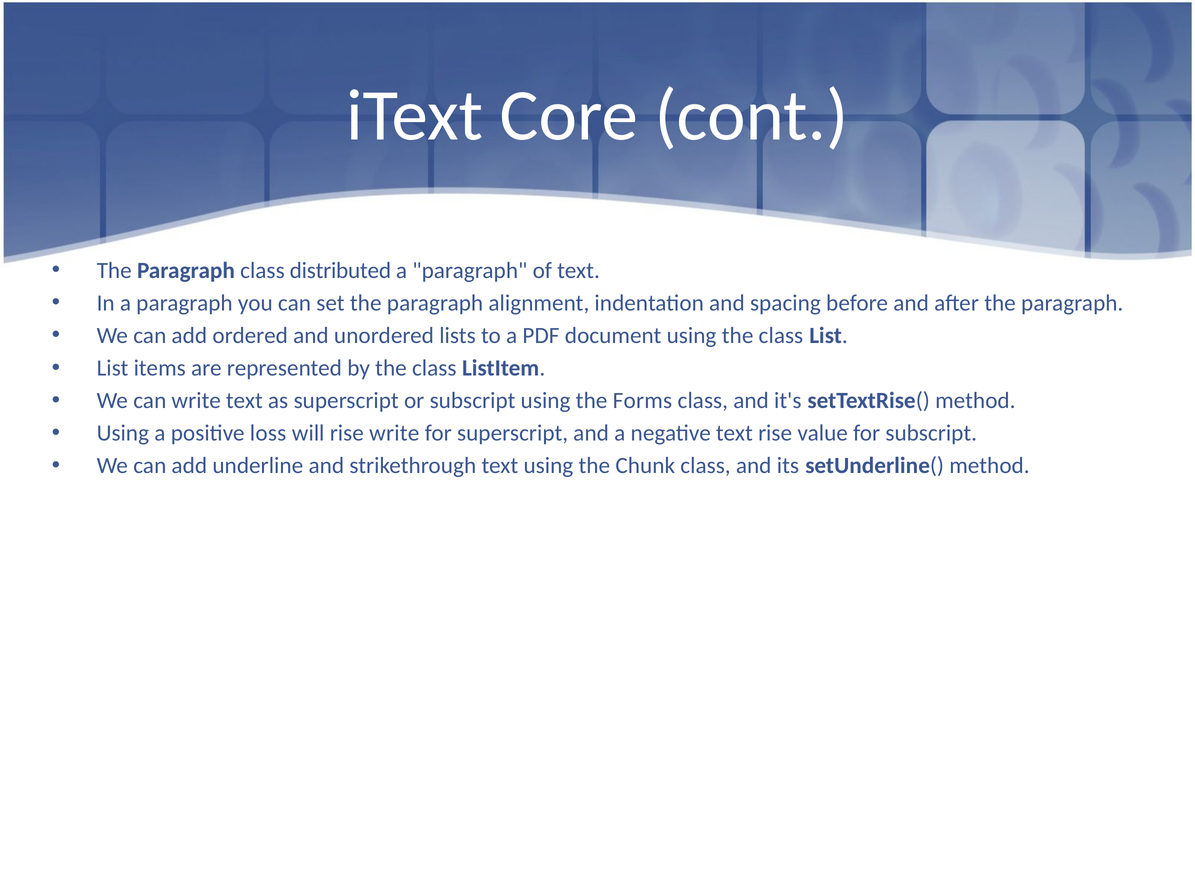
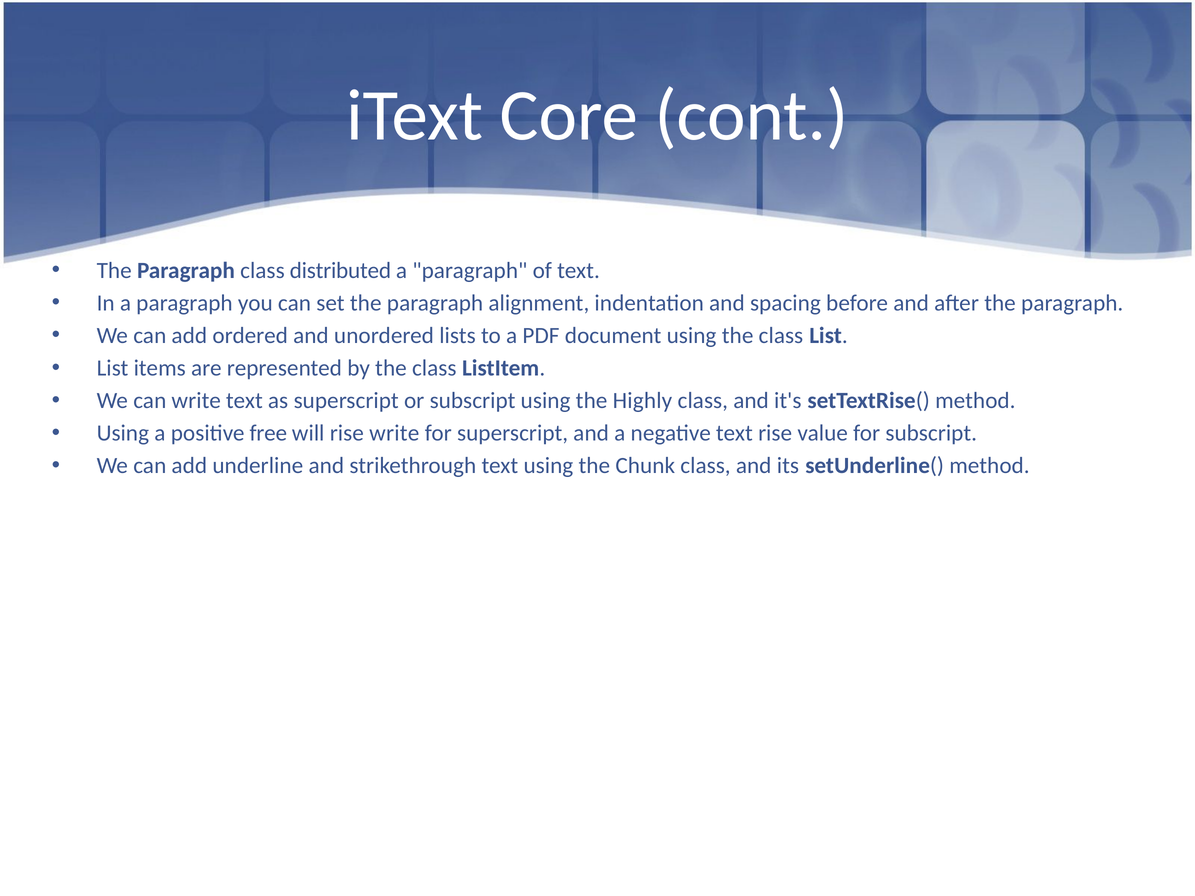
Forms: Forms -> Highly
loss: loss -> free
